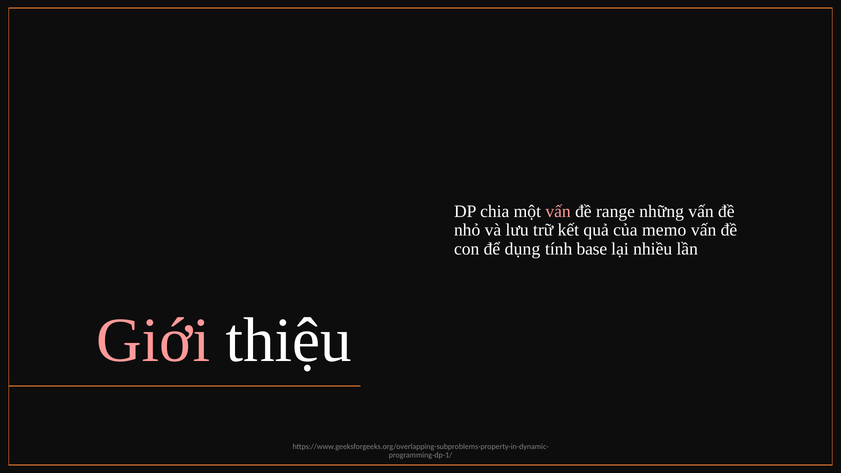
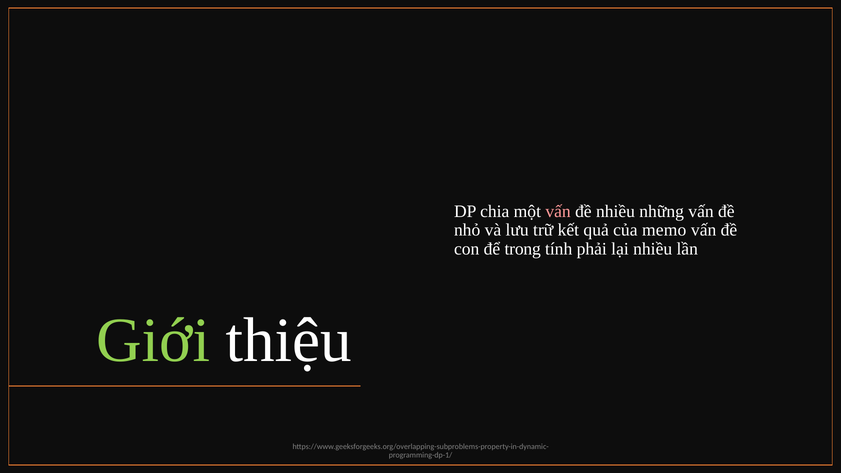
đề range: range -> nhiều
dụng: dụng -> trong
base: base -> phải
Giới colour: pink -> light green
